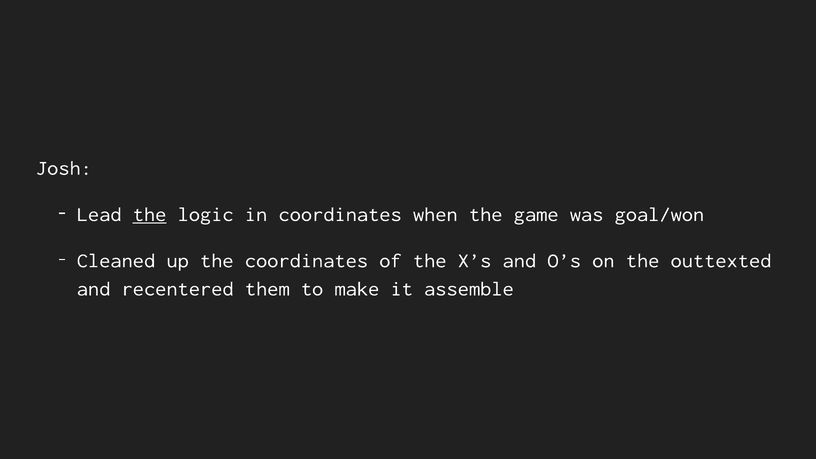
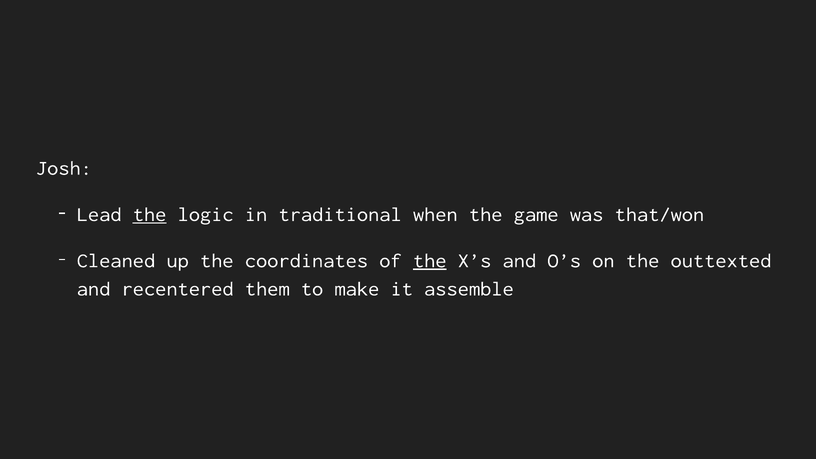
in coordinates: coordinates -> traditional
goal/won: goal/won -> that/won
the at (430, 261) underline: none -> present
